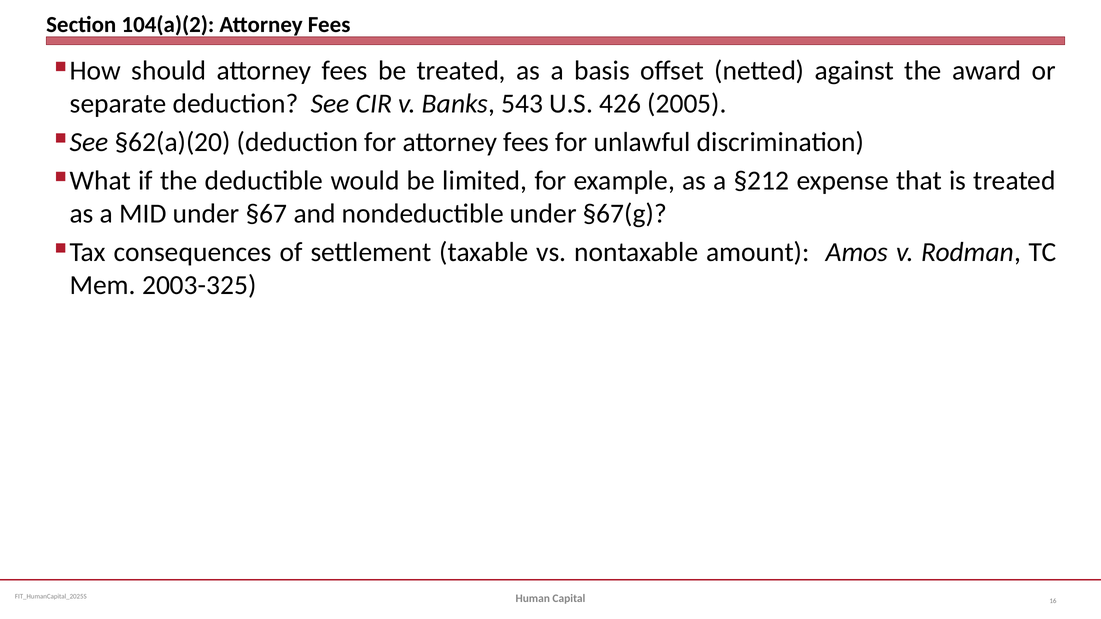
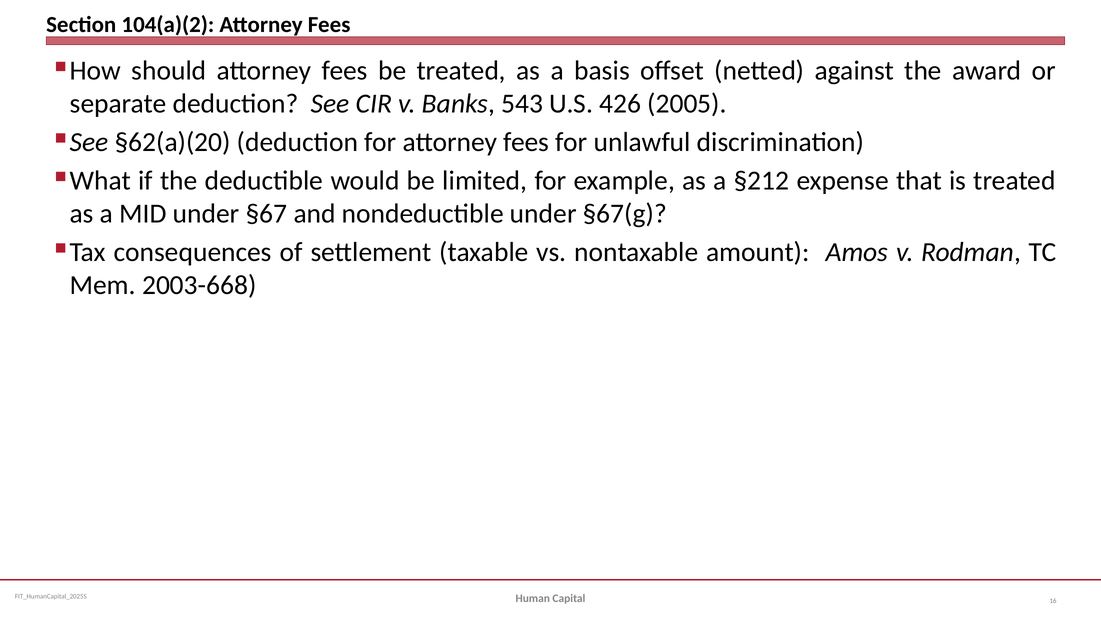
2003-325: 2003-325 -> 2003-668
